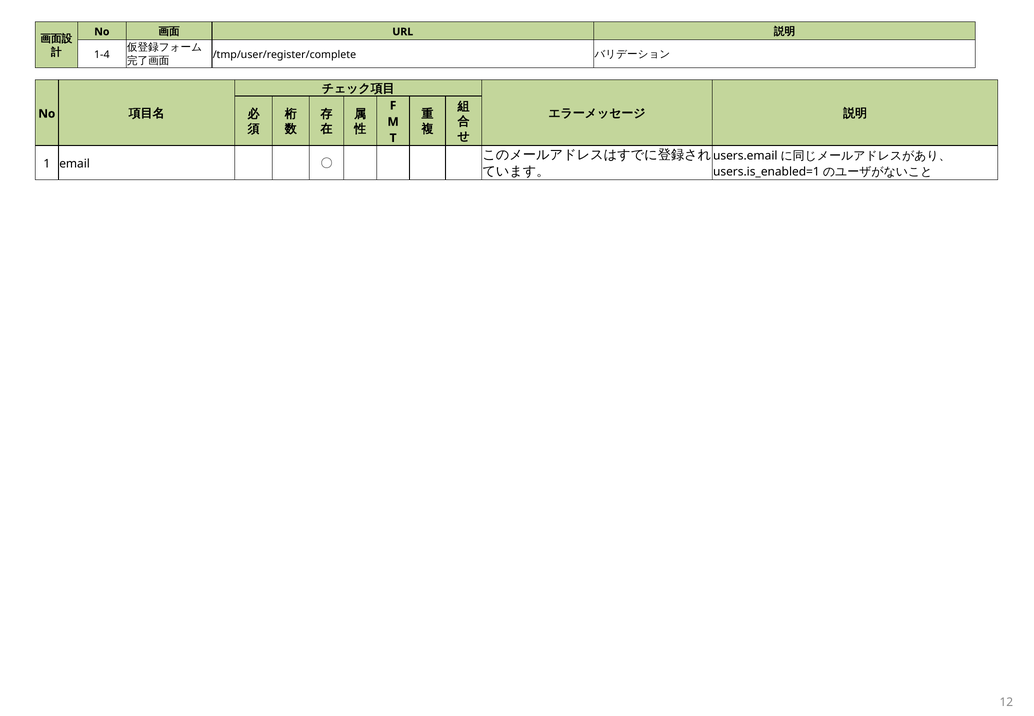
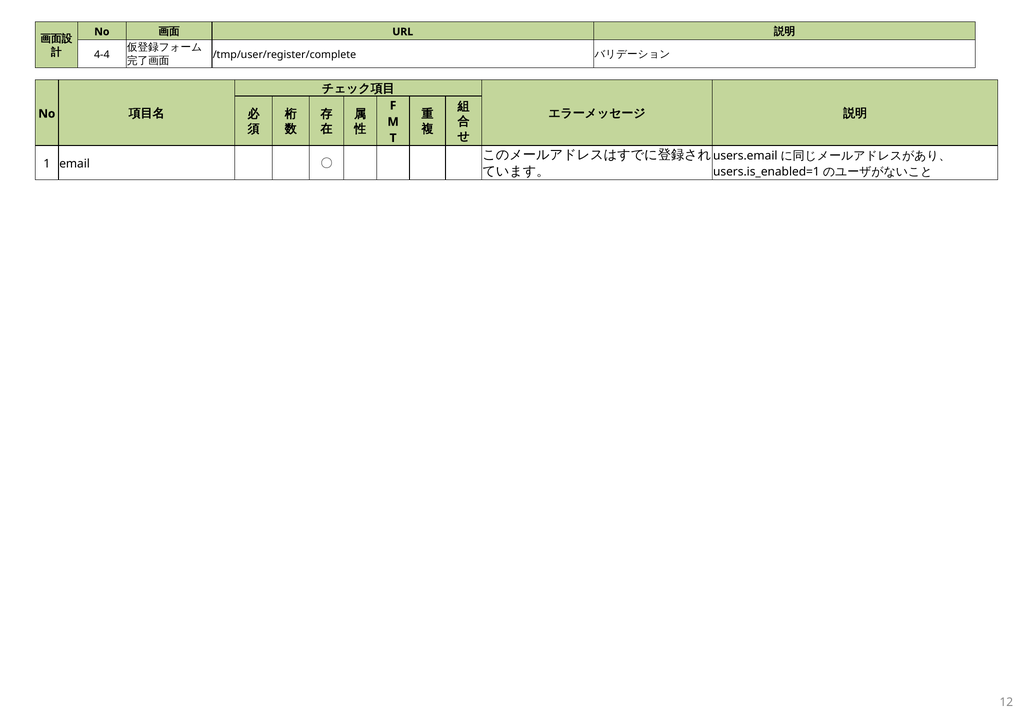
1-4: 1-4 -> 4-4
